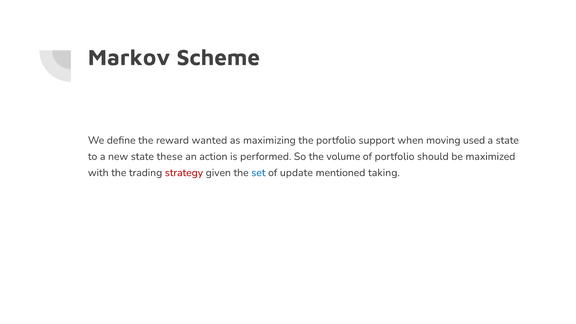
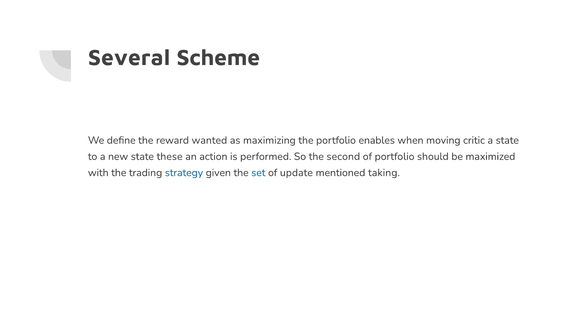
Markov: Markov -> Several
support: support -> enables
used: used -> critic
volume: volume -> second
strategy colour: red -> blue
